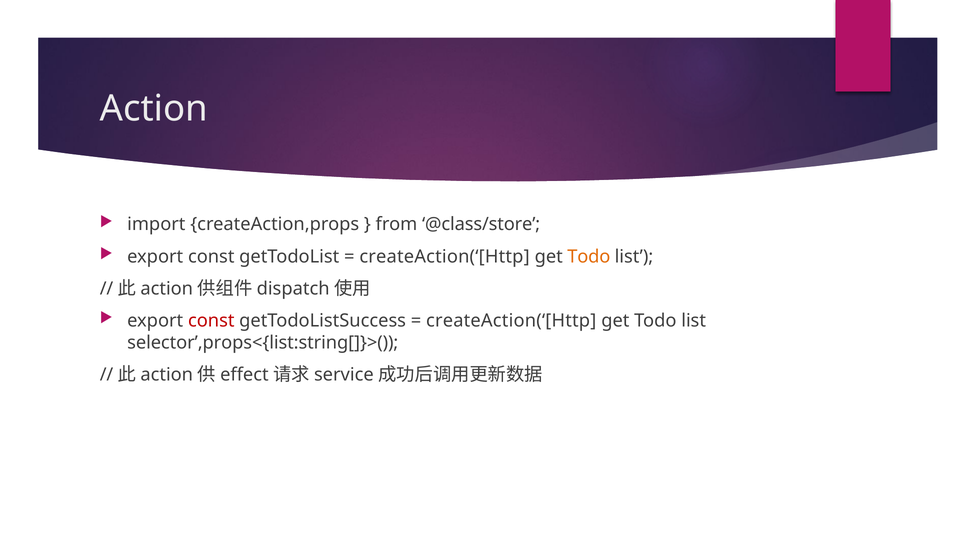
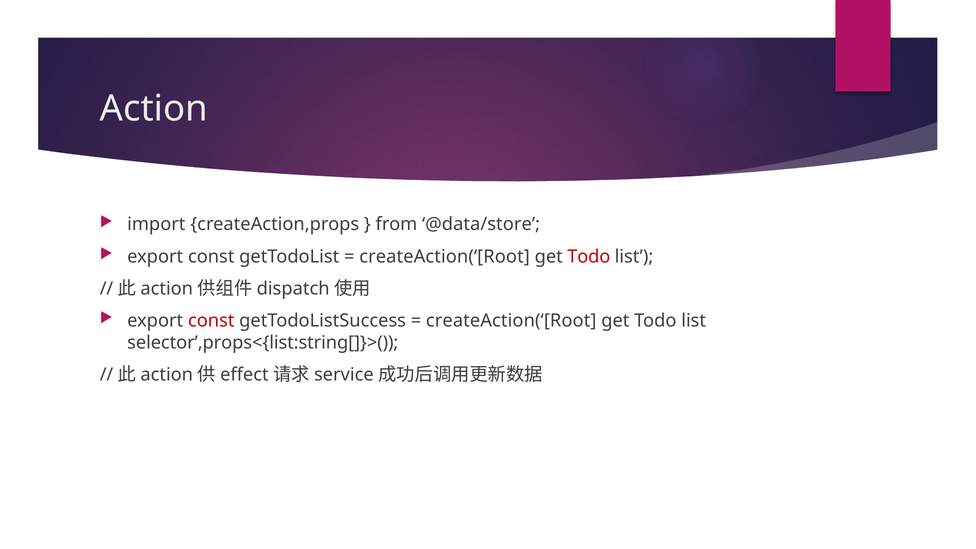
@class/store: @class/store -> @data/store
createAction(‘[Http at (445, 256): createAction(‘[Http -> createAction(‘[Root
Todo at (589, 256) colour: orange -> red
createAction(‘[Http at (511, 321): createAction(‘[Http -> createAction(‘[Root
